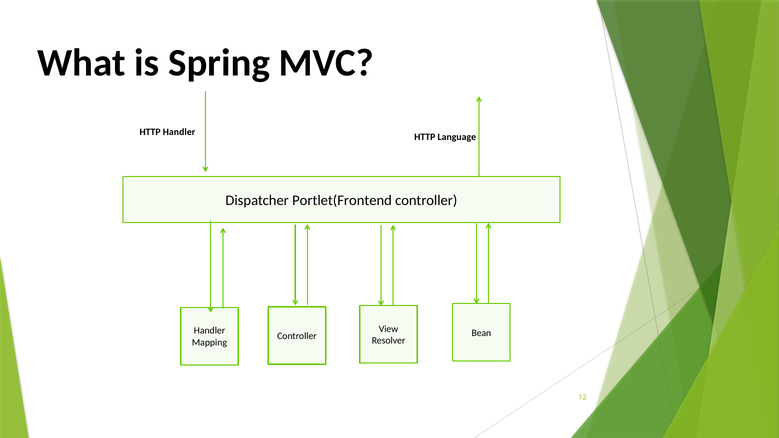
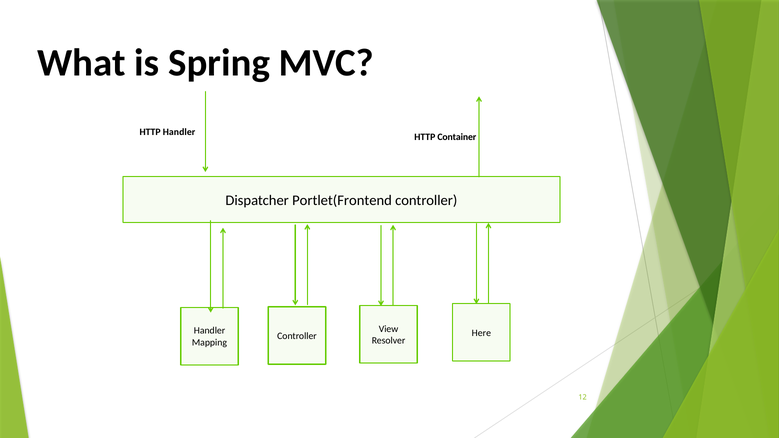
Language: Language -> Container
Bean: Bean -> Here
